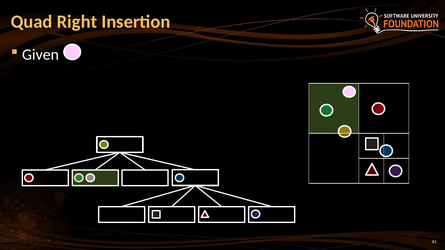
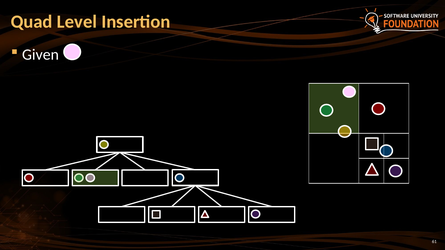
Right: Right -> Level
